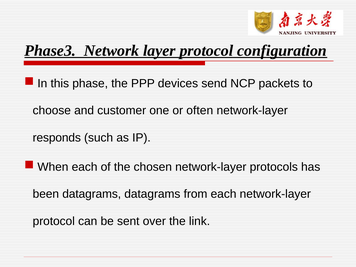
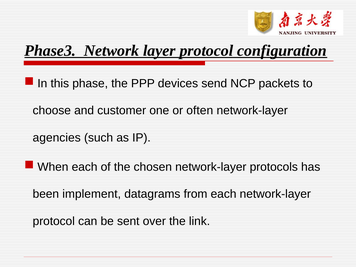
responds: responds -> agencies
been datagrams: datagrams -> implement
